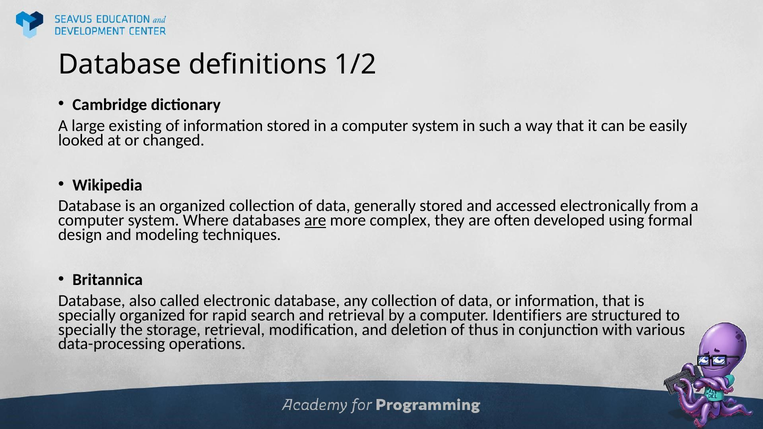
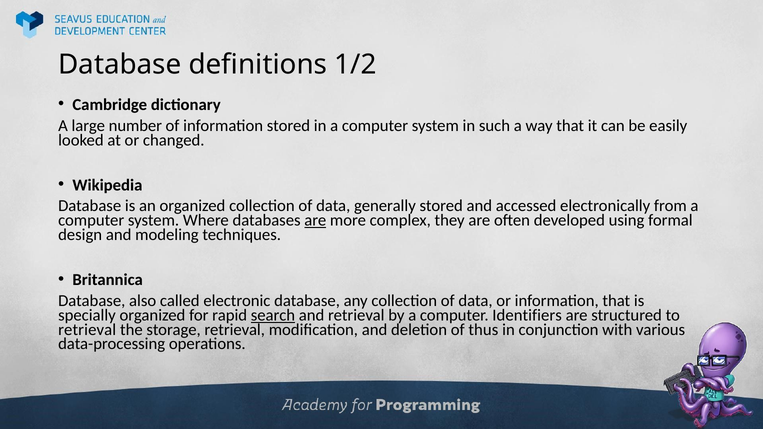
existing: existing -> number
search underline: none -> present
specially at (87, 330): specially -> retrieval
